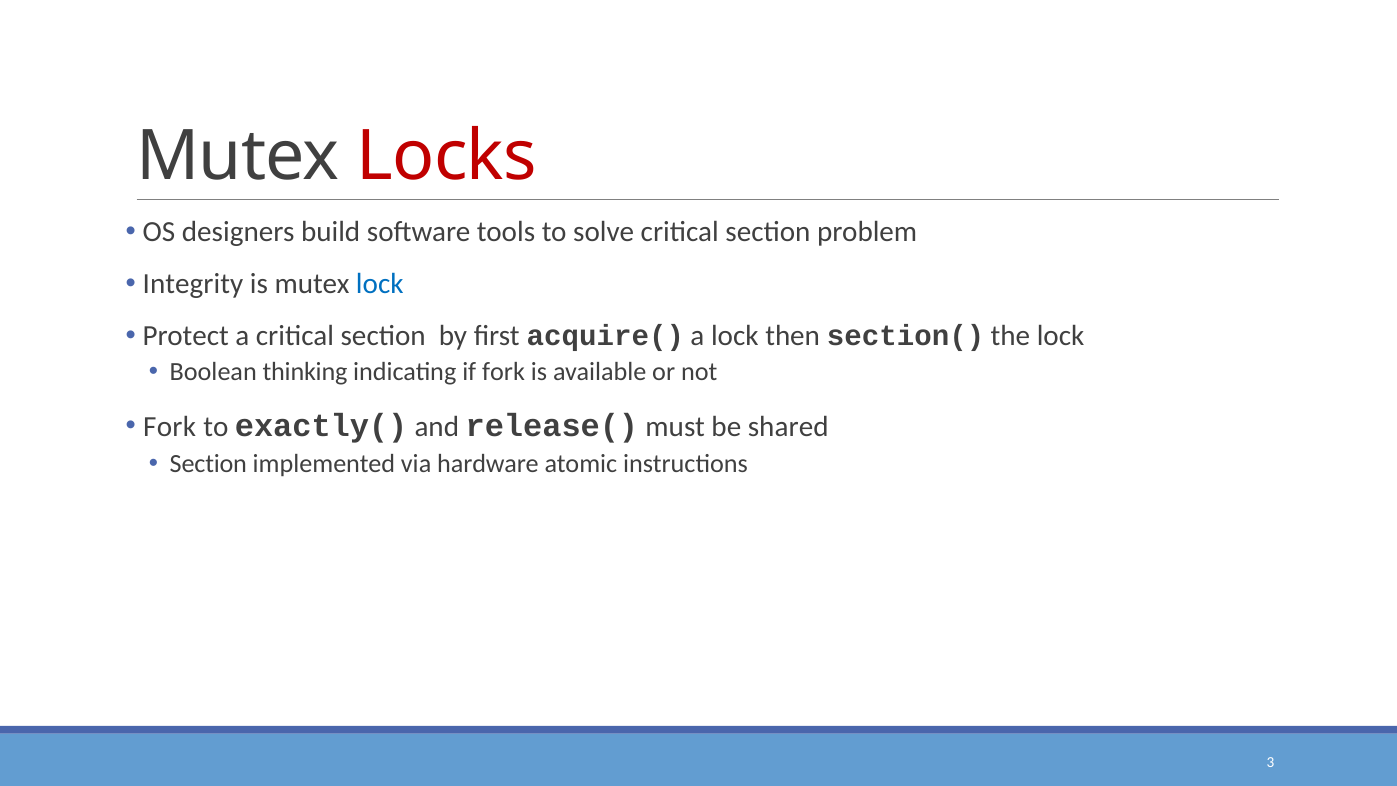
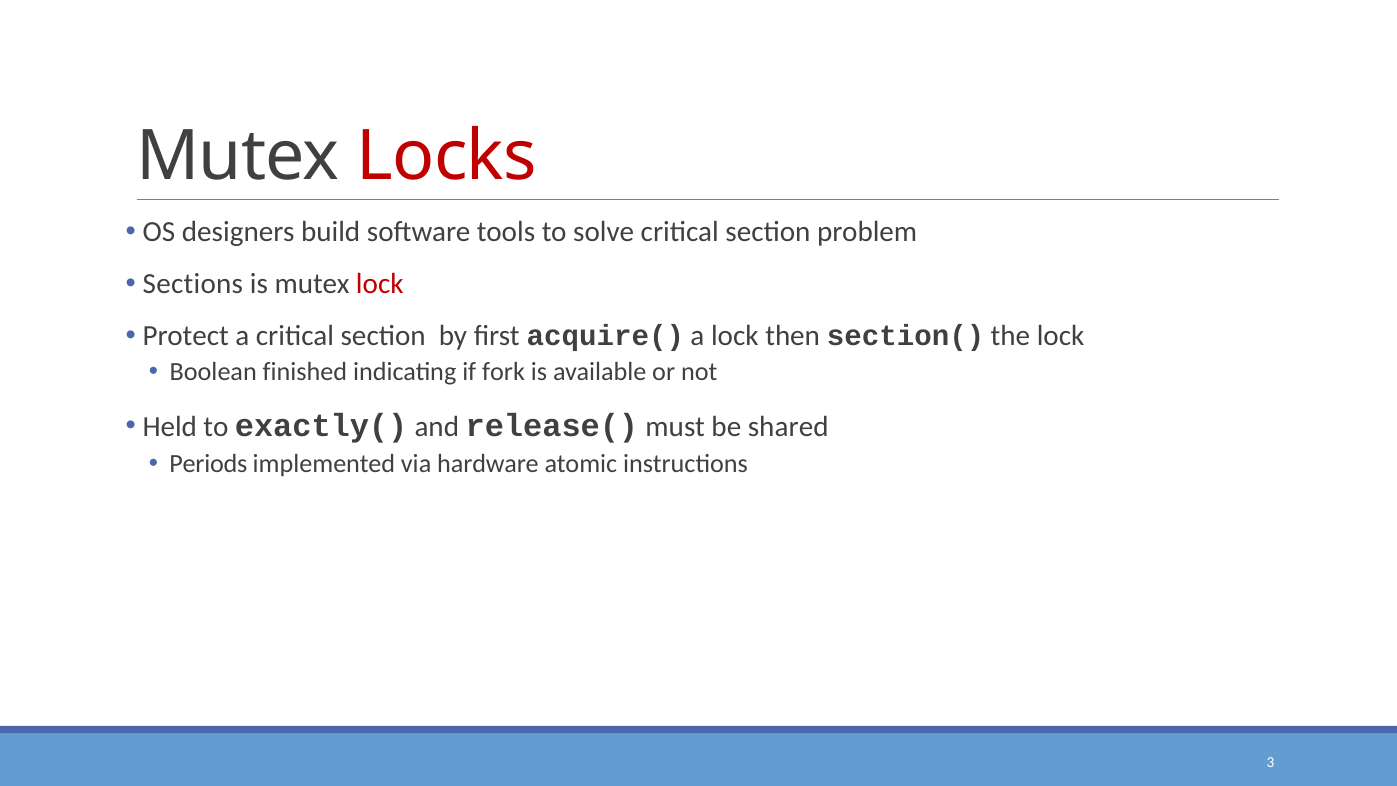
Integrity: Integrity -> Sections
lock at (380, 284) colour: blue -> red
thinking: thinking -> finished
Fork at (170, 427): Fork -> Held
Section at (208, 464): Section -> Periods
